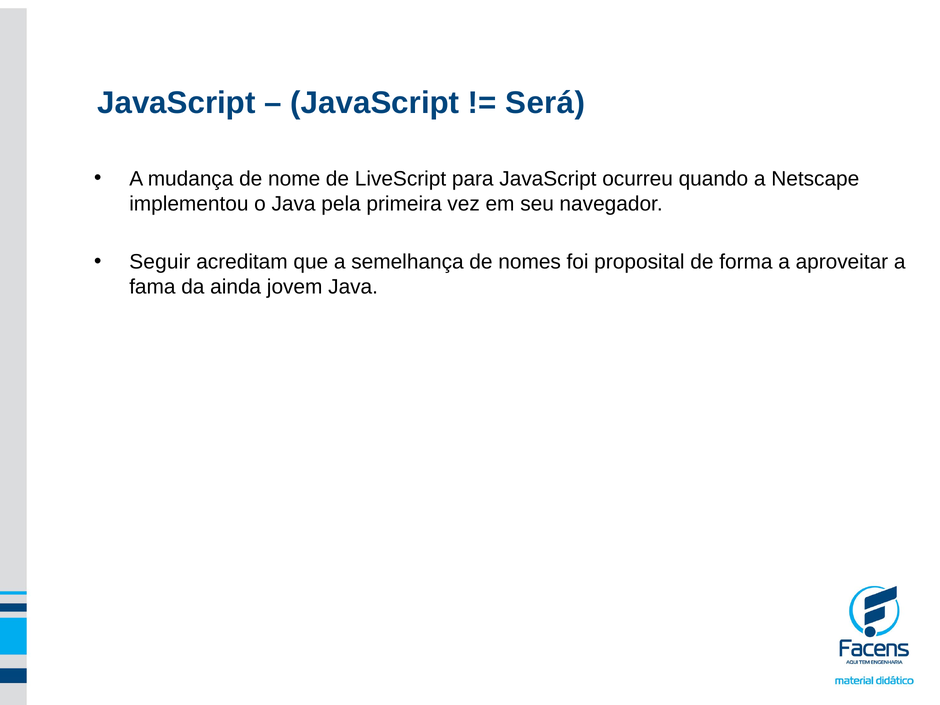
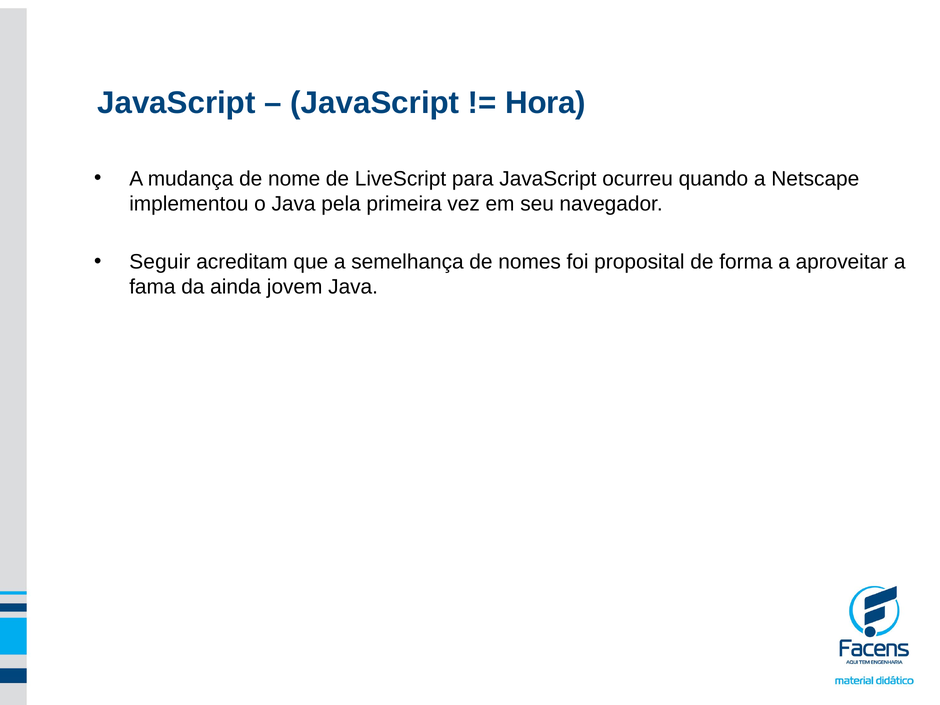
Será: Será -> Hora
